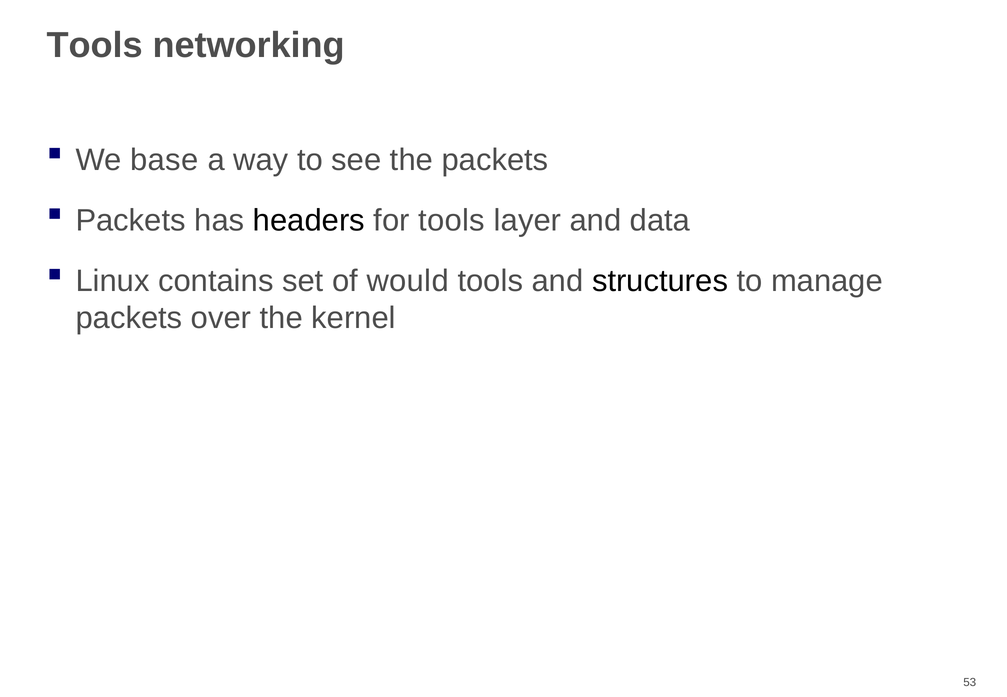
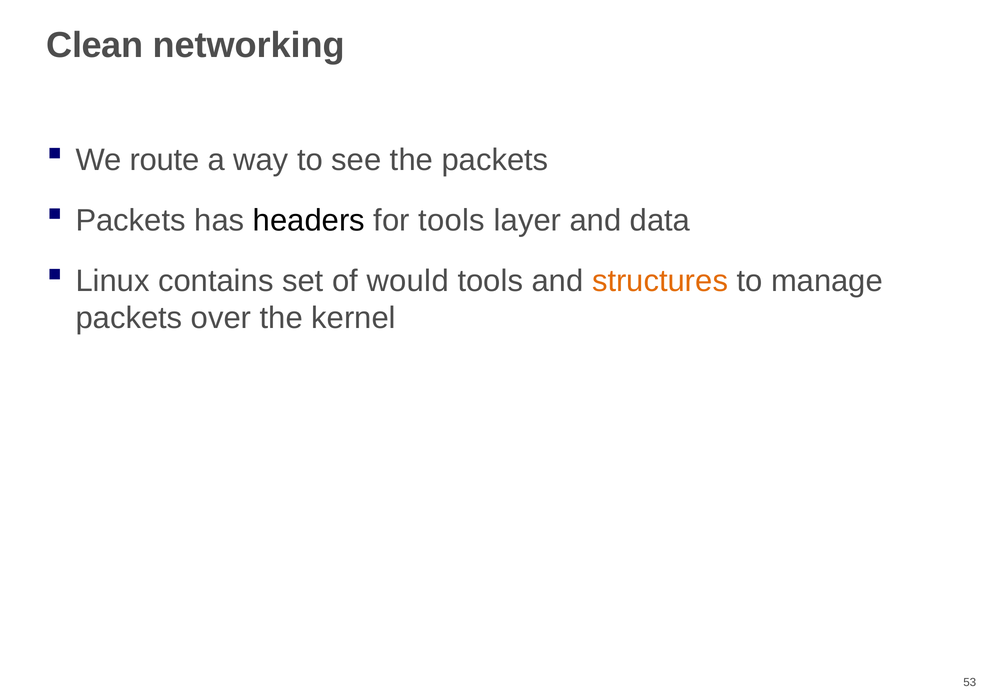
Tools at (95, 46): Tools -> Clean
base: base -> route
structures colour: black -> orange
